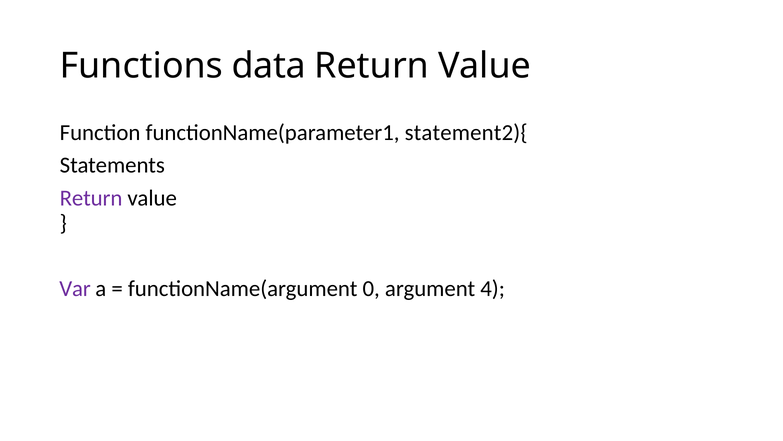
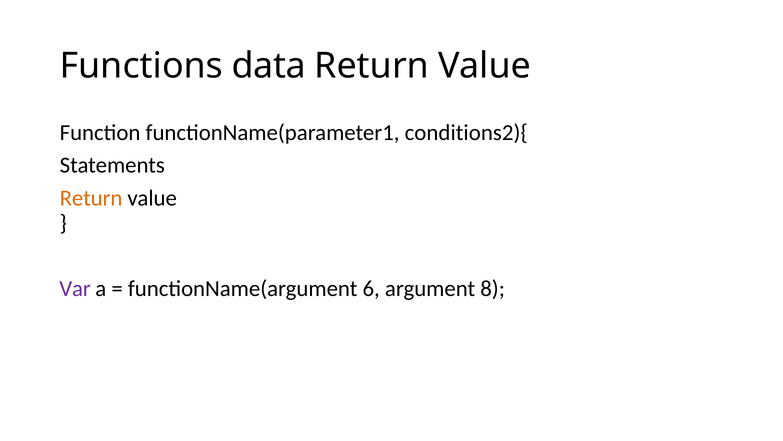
statement2){: statement2){ -> conditions2){
Return at (91, 198) colour: purple -> orange
0: 0 -> 6
4: 4 -> 8
